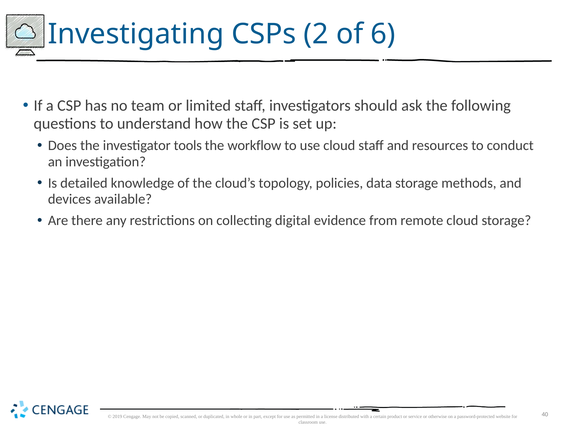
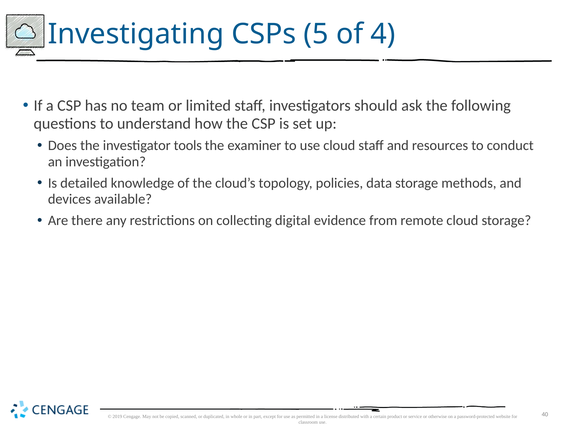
2: 2 -> 5
6: 6 -> 4
workflow: workflow -> examiner
